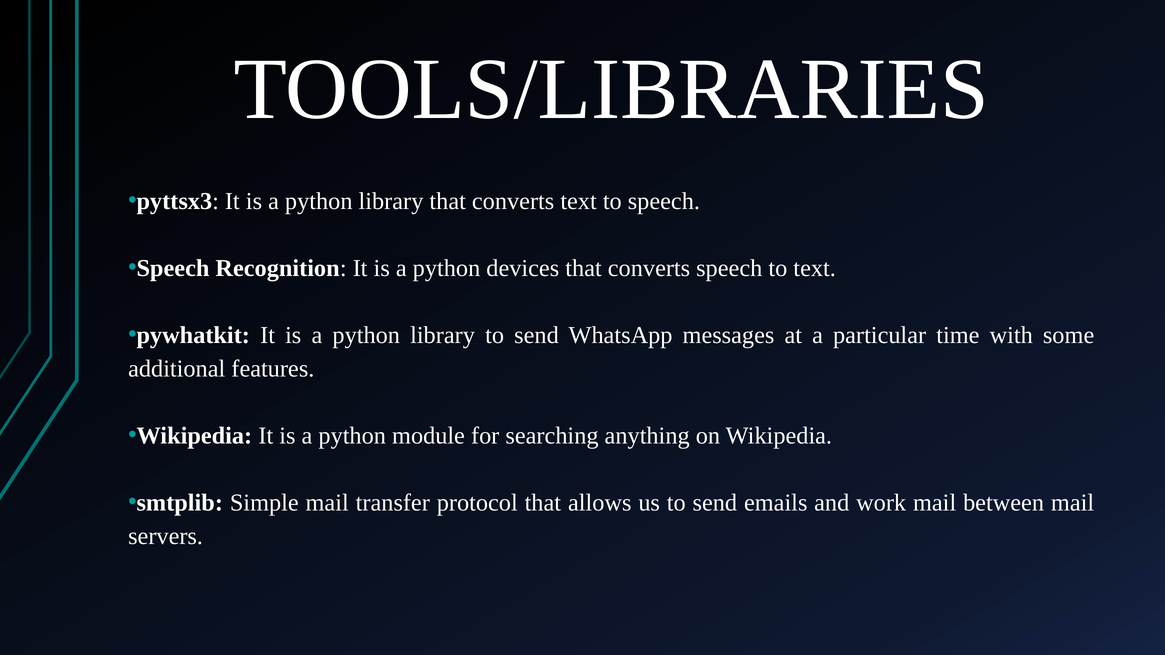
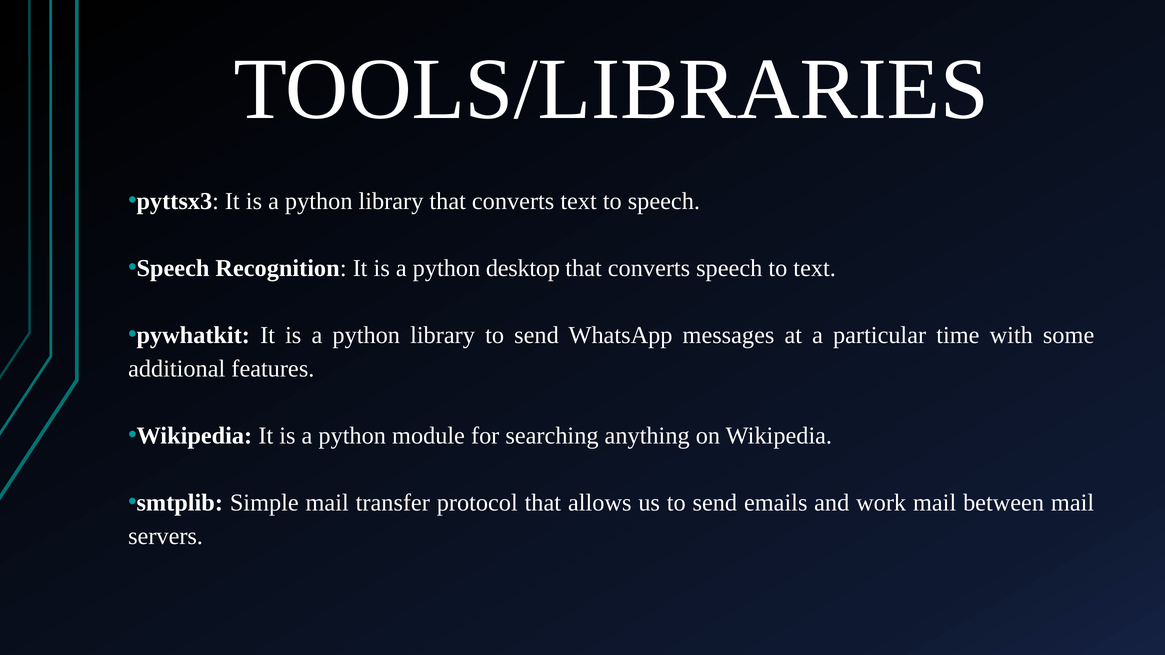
devices: devices -> desktop
